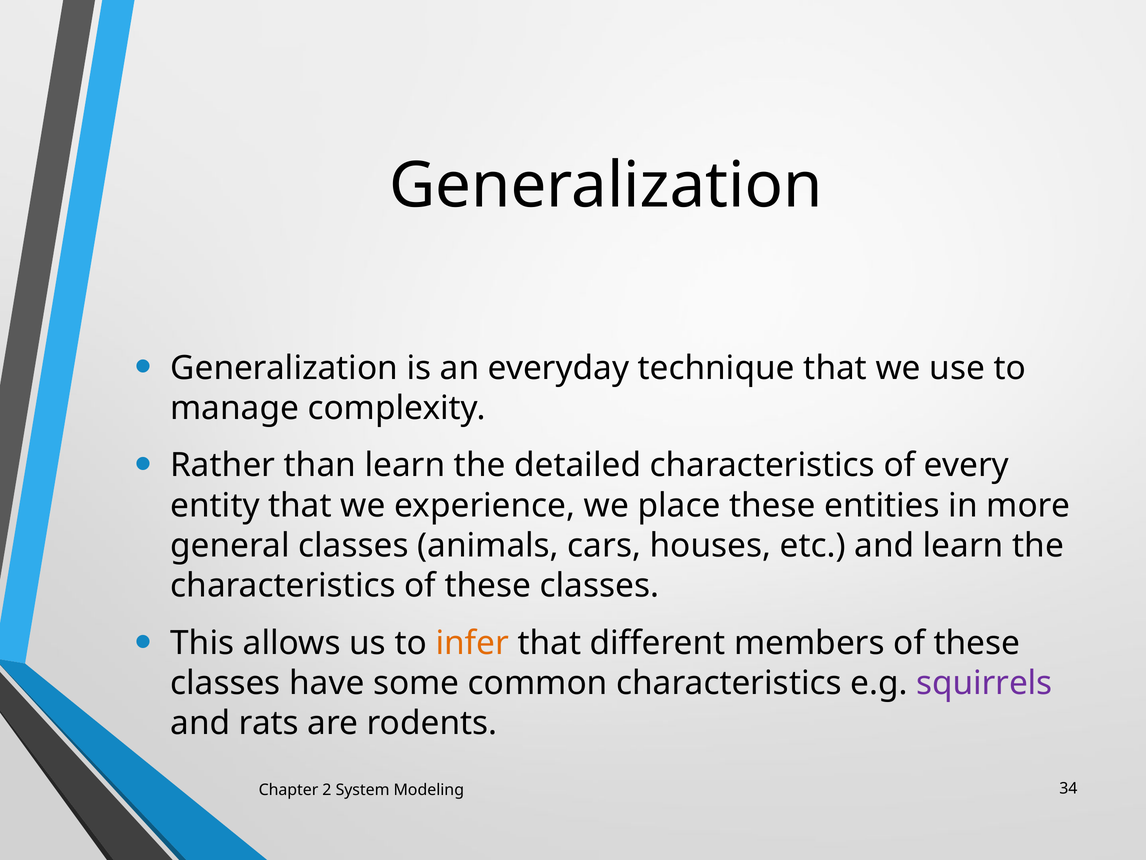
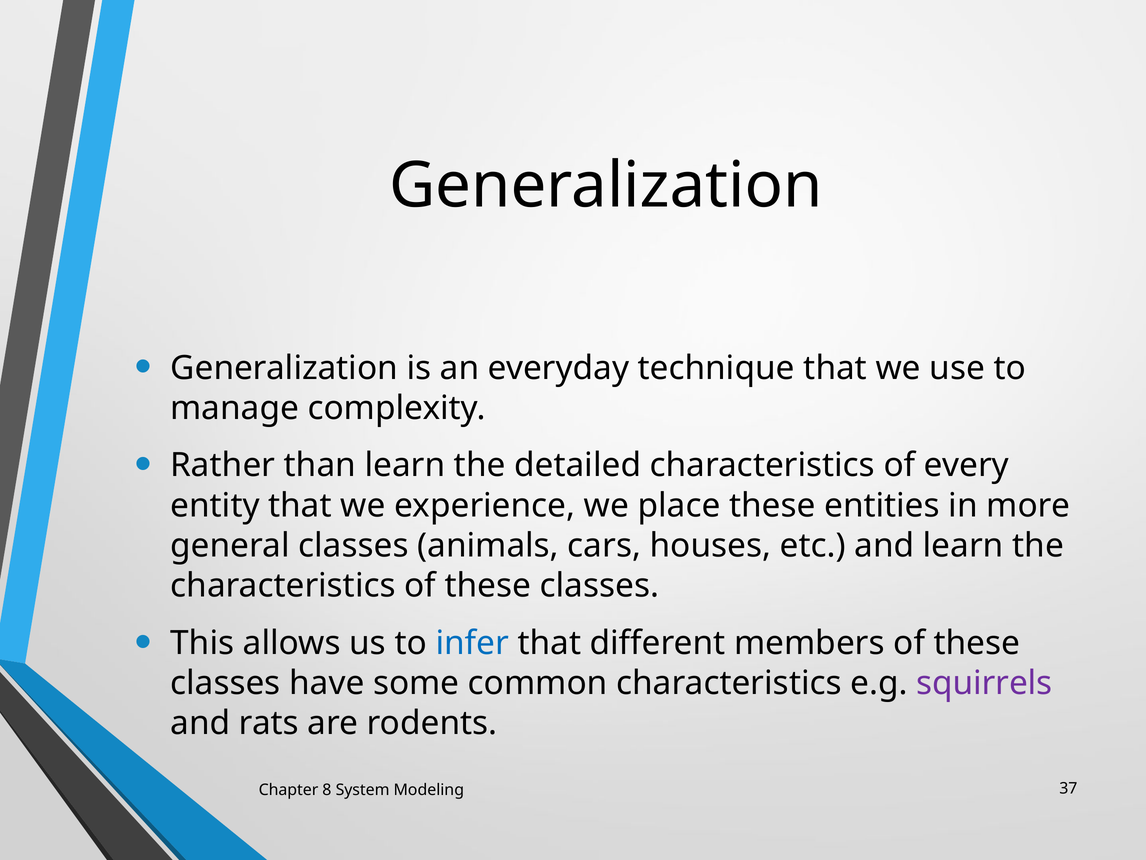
infer colour: orange -> blue
2: 2 -> 8
34: 34 -> 37
